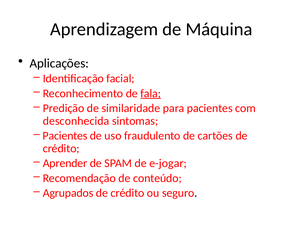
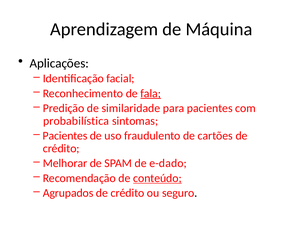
desconhecida: desconhecida -> probabilística
Aprender: Aprender -> Melhorar
e-jogar: e-jogar -> e-dado
conteúdo underline: none -> present
